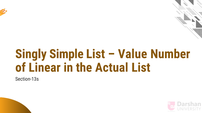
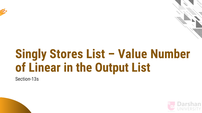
Simple: Simple -> Stores
Actual: Actual -> Output
